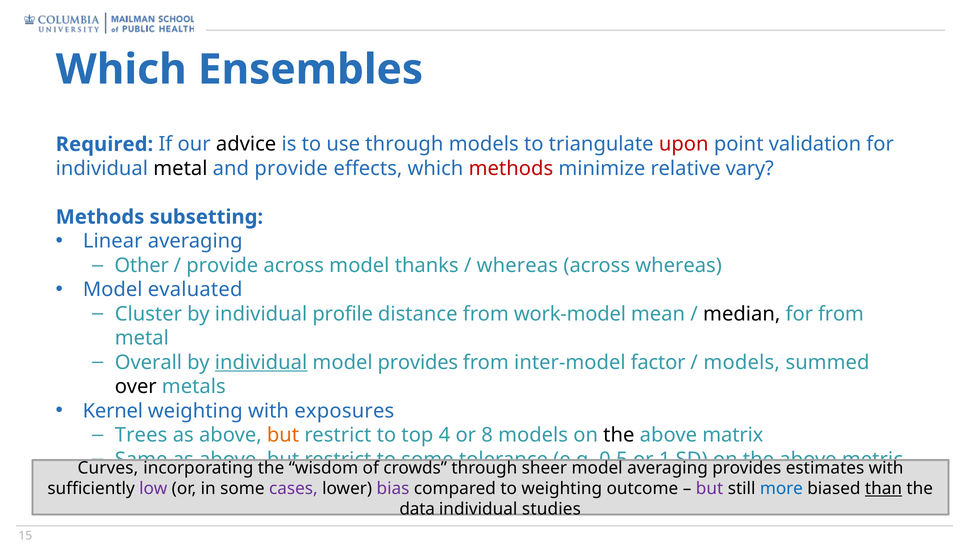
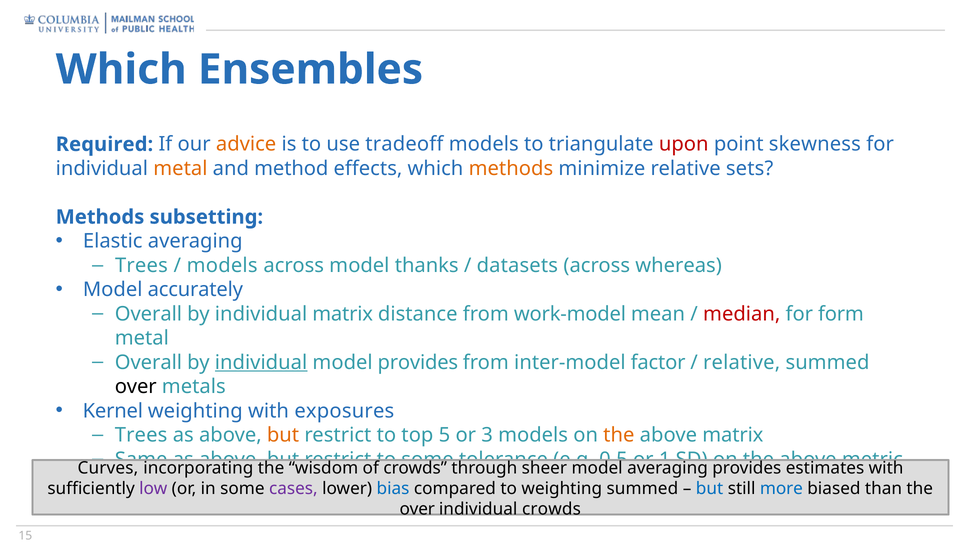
advice colour: black -> orange
use through: through -> tradeoff
validation: validation -> skewness
metal at (180, 169) colour: black -> orange
and provide: provide -> method
methods at (511, 169) colour: red -> orange
vary: vary -> sets
Linear: Linear -> Elastic
Other at (142, 266): Other -> Trees
provide at (222, 266): provide -> models
whereas at (517, 266): whereas -> datasets
evaluated: evaluated -> accurately
Cluster at (148, 314): Cluster -> Overall
individual profile: profile -> matrix
median colour: black -> red
for from: from -> form
models at (742, 362): models -> relative
4: 4 -> 5
8: 8 -> 3
the at (619, 435) colour: black -> orange
bias colour: purple -> blue
weighting outcome: outcome -> summed
but at (710, 489) colour: purple -> blue
than underline: present -> none
data at (417, 509): data -> over
individual studies: studies -> crowds
